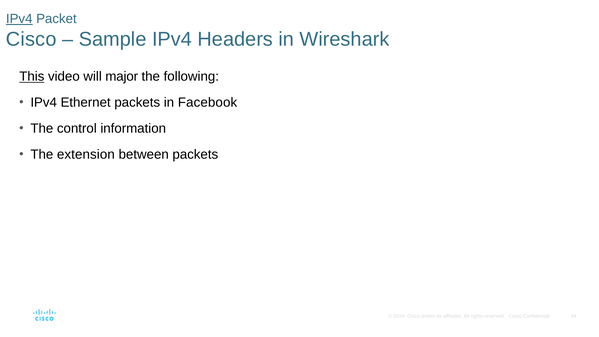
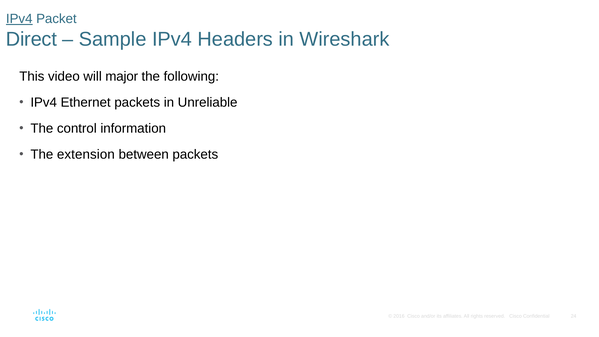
Cisco at (31, 39): Cisco -> Direct
This underline: present -> none
Facebook: Facebook -> Unreliable
